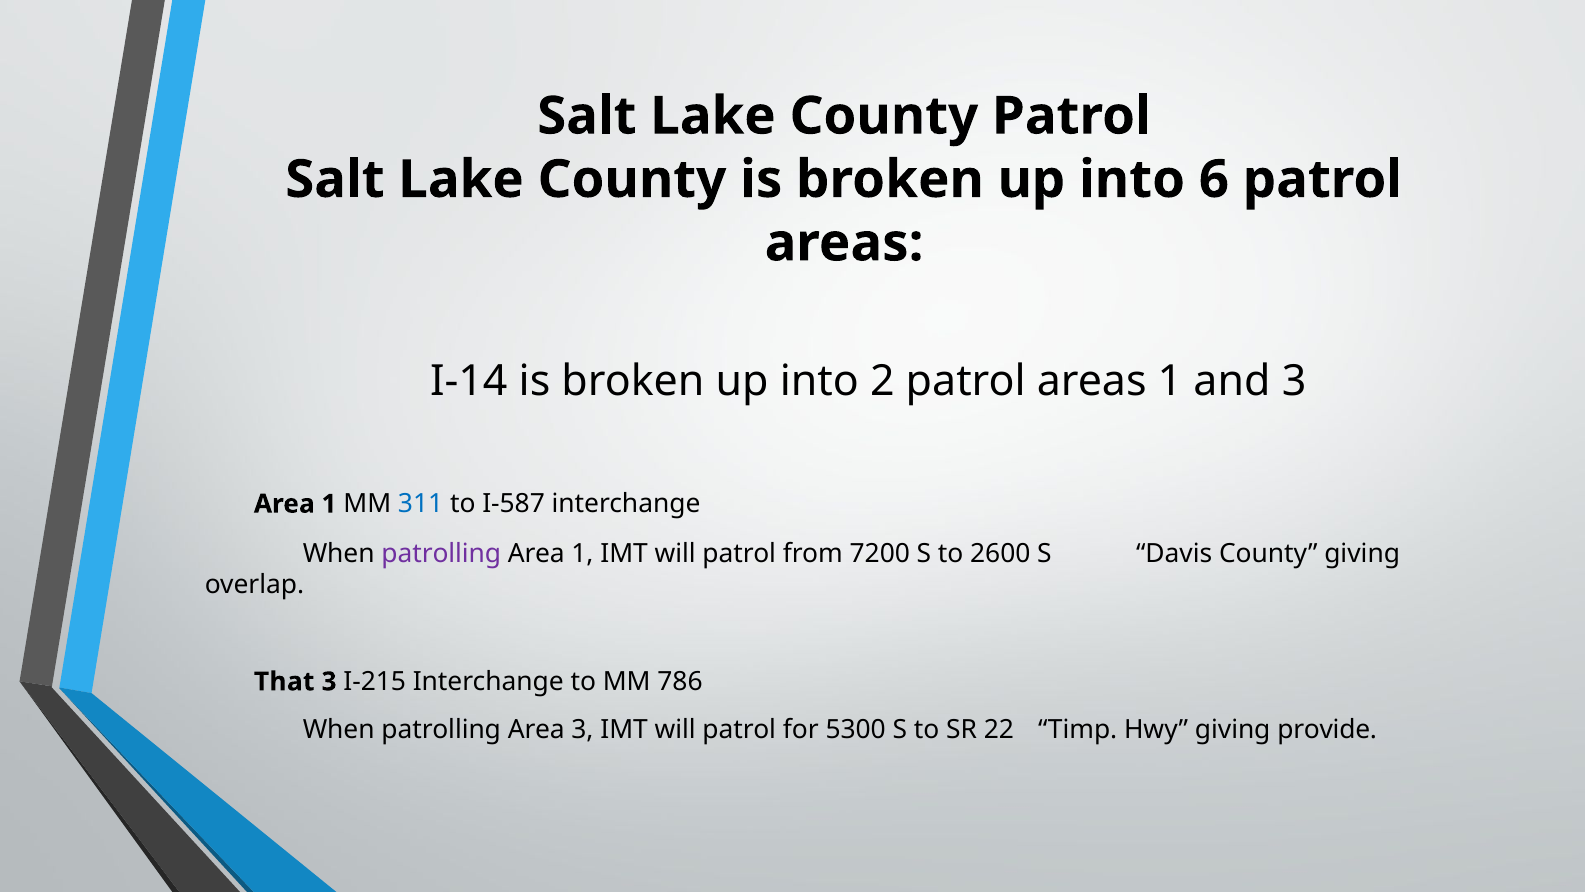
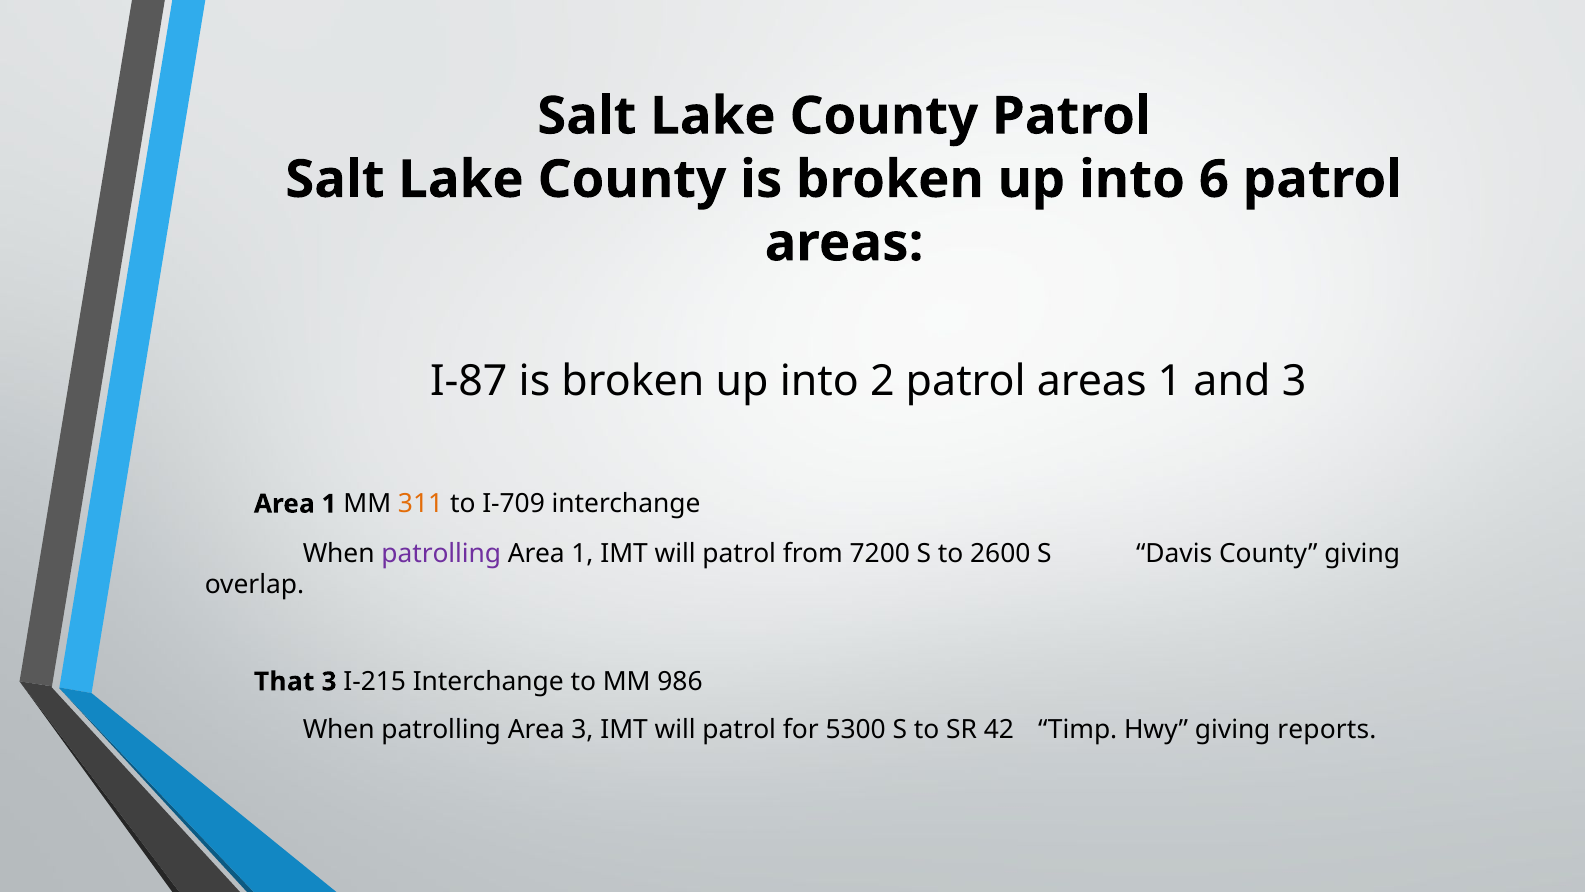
I-14: I-14 -> I-87
311 colour: blue -> orange
I-587: I-587 -> I-709
786: 786 -> 986
22: 22 -> 42
provide: provide -> reports
